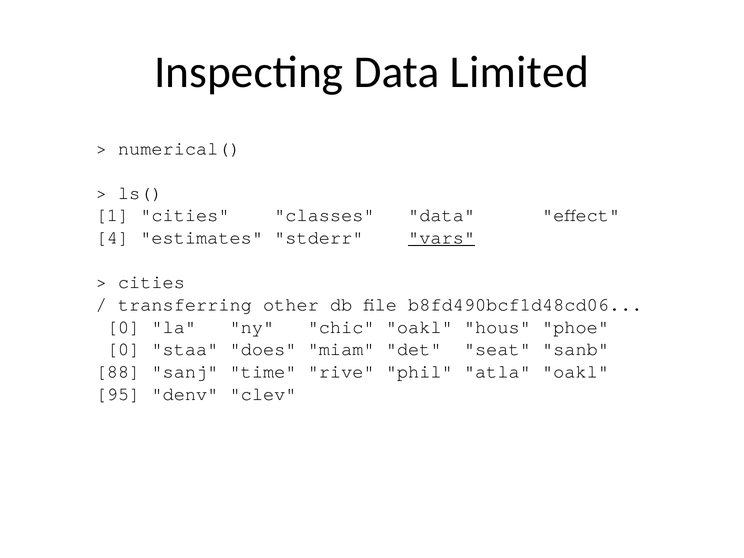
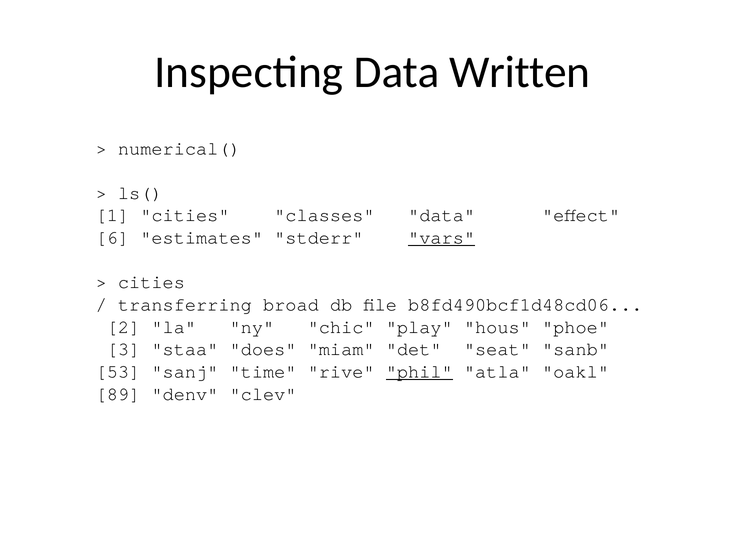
Limited: Limited -> Written
4: 4 -> 6
other: other -> broad
0 at (124, 327): 0 -> 2
chic oakl: oakl -> play
0 at (124, 349): 0 -> 3
88: 88 -> 53
phil underline: none -> present
95: 95 -> 89
